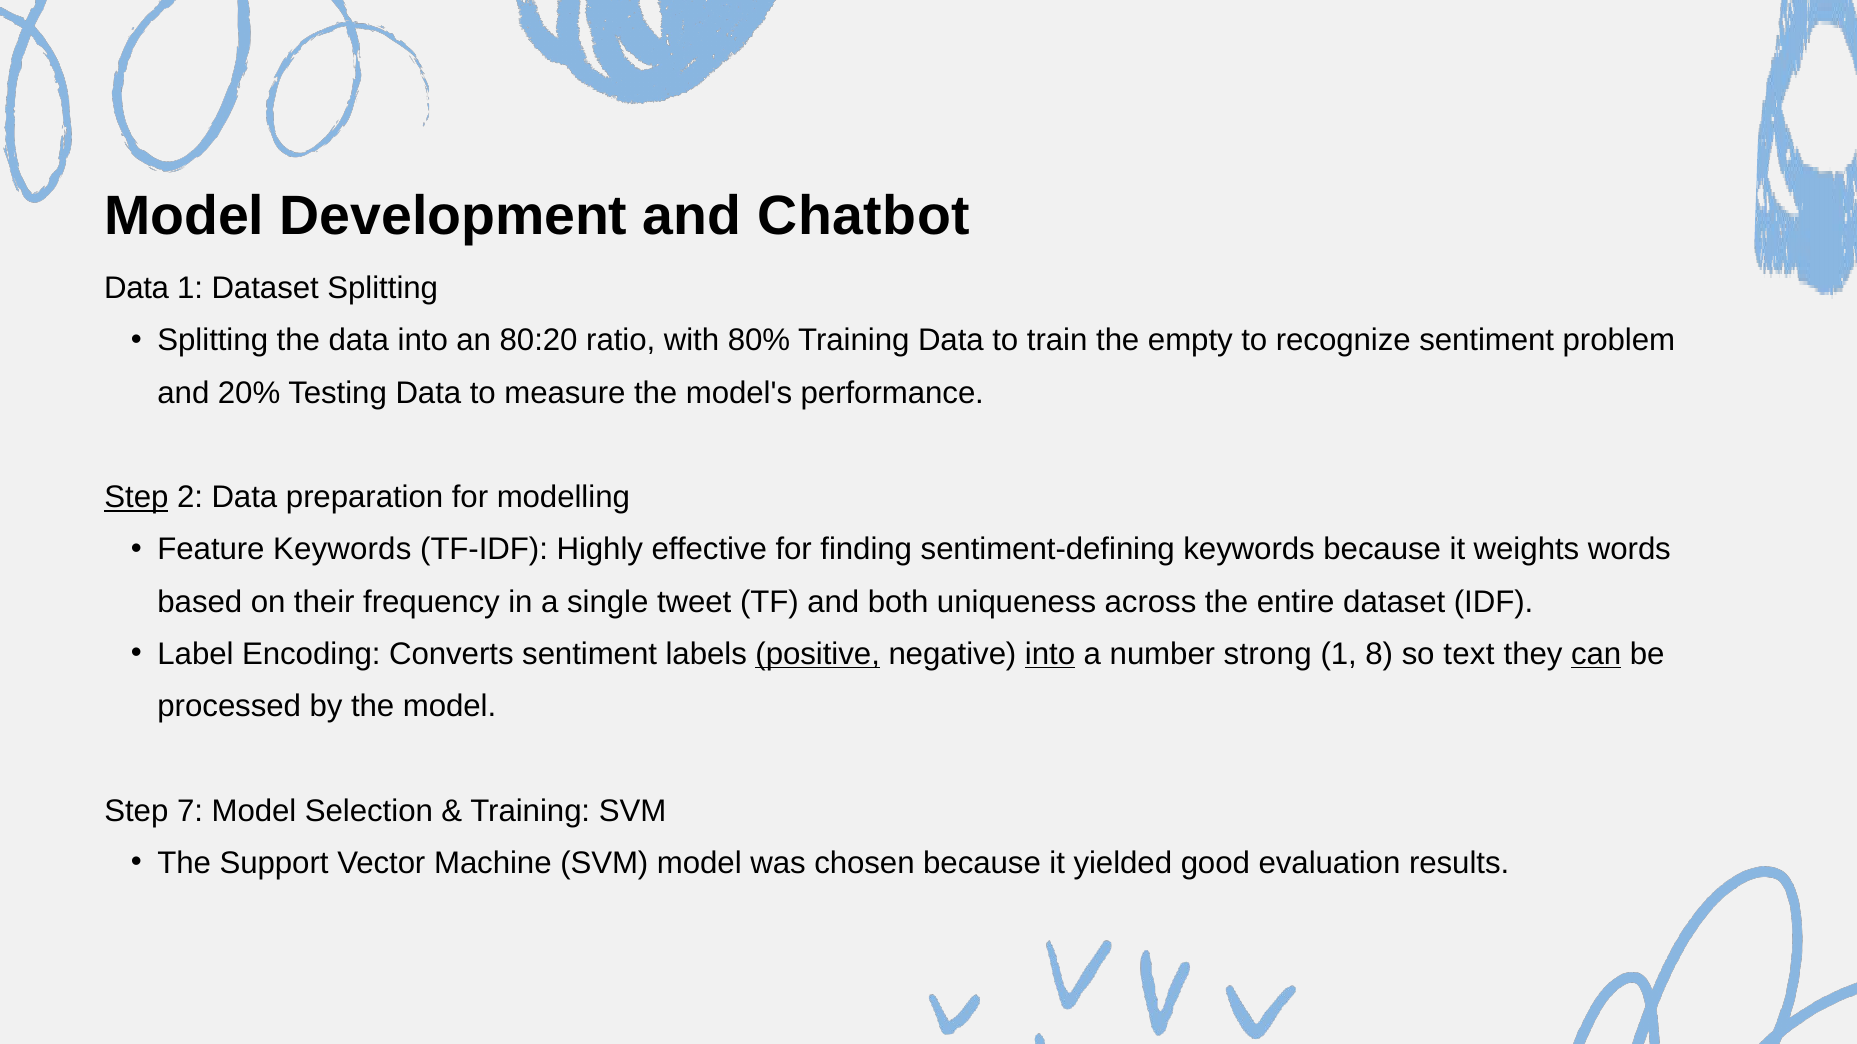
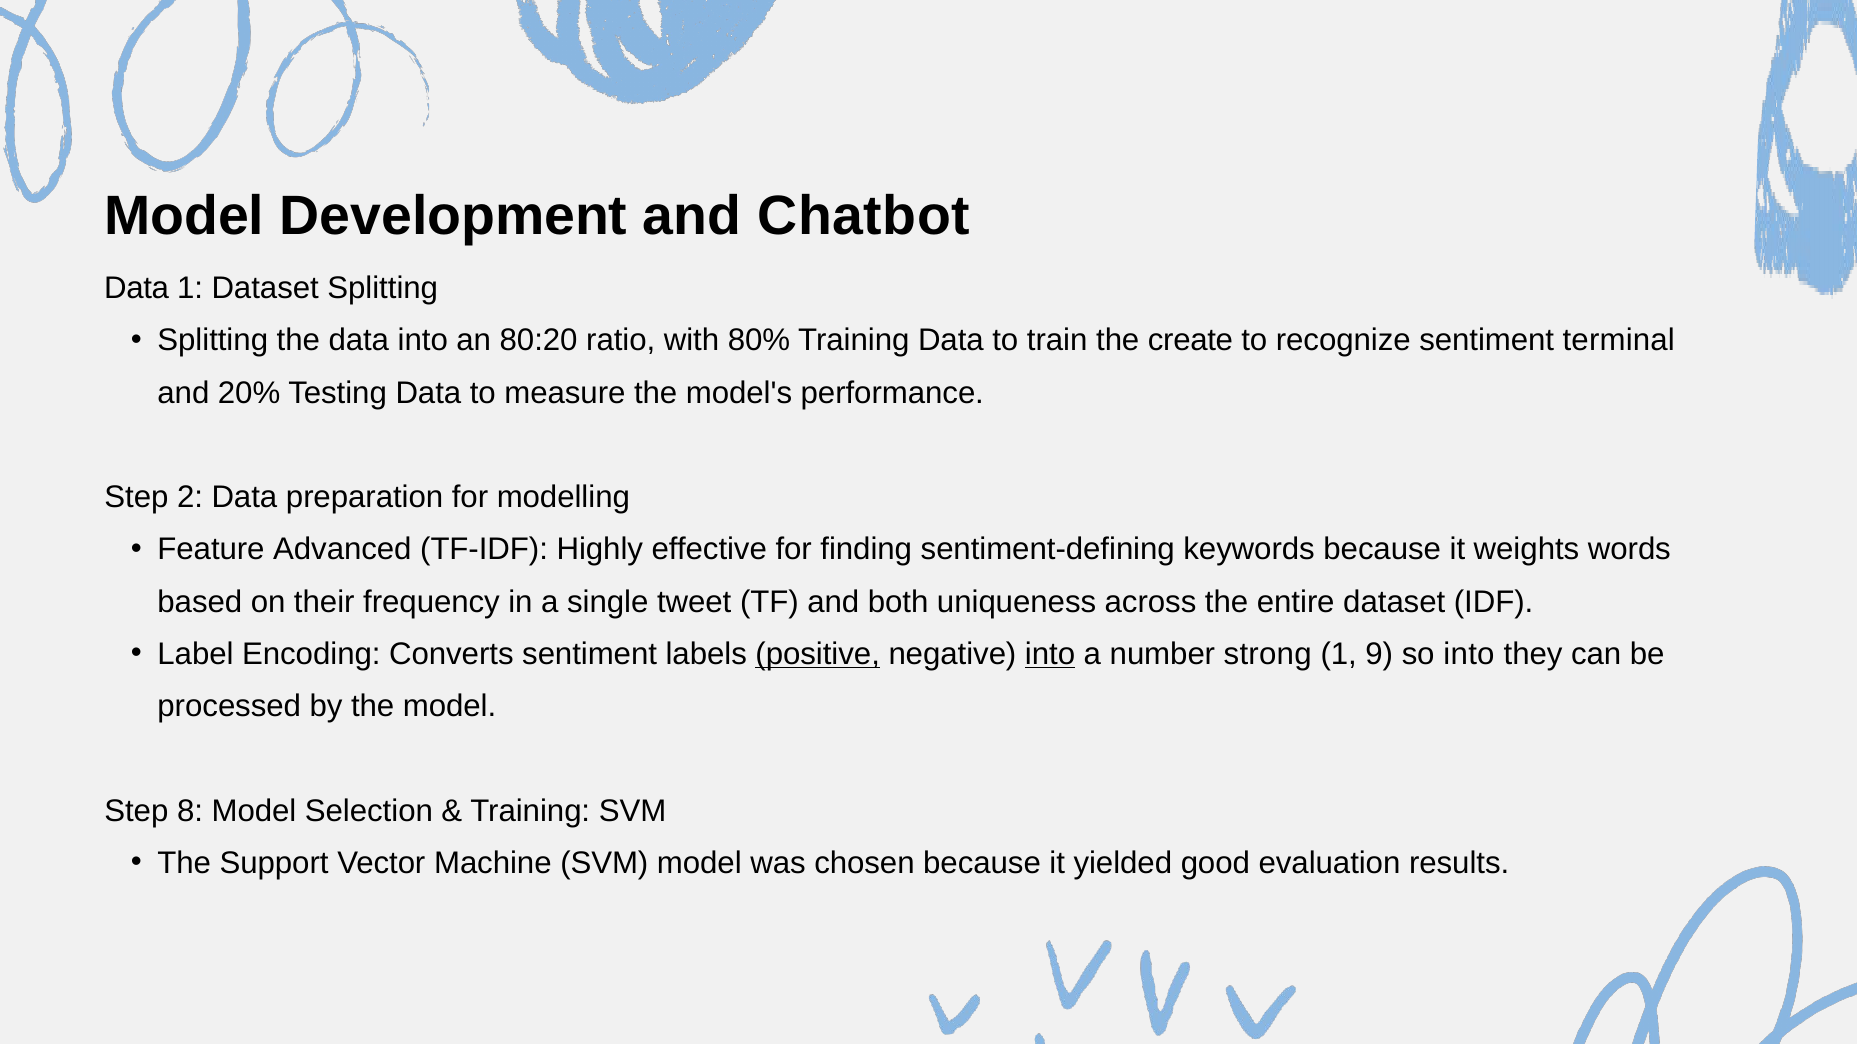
empty: empty -> create
problem: problem -> terminal
Step at (136, 498) underline: present -> none
Feature Keywords: Keywords -> Advanced
8: 8 -> 9
so text: text -> into
can underline: present -> none
7: 7 -> 8
